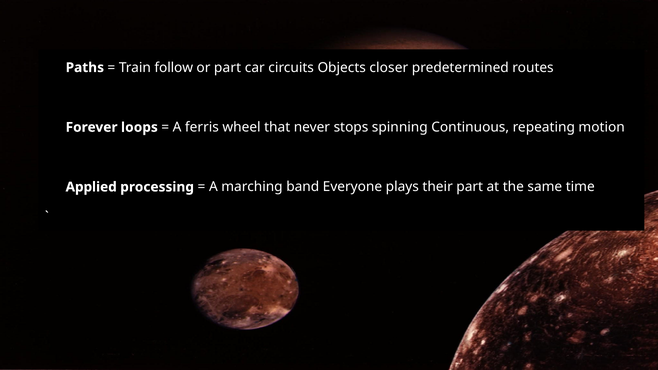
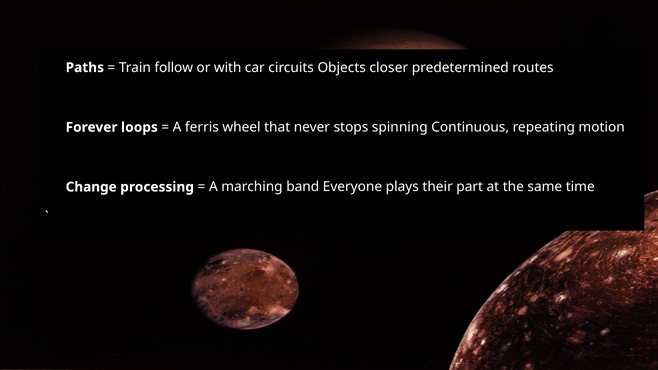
or part: part -> with
Applied: Applied -> Change
